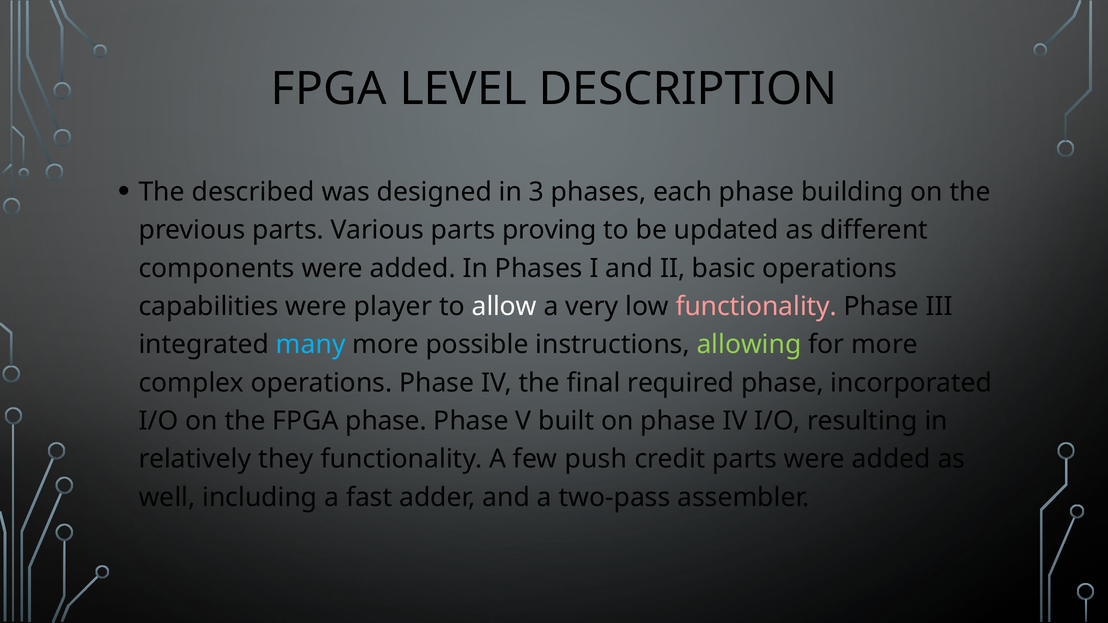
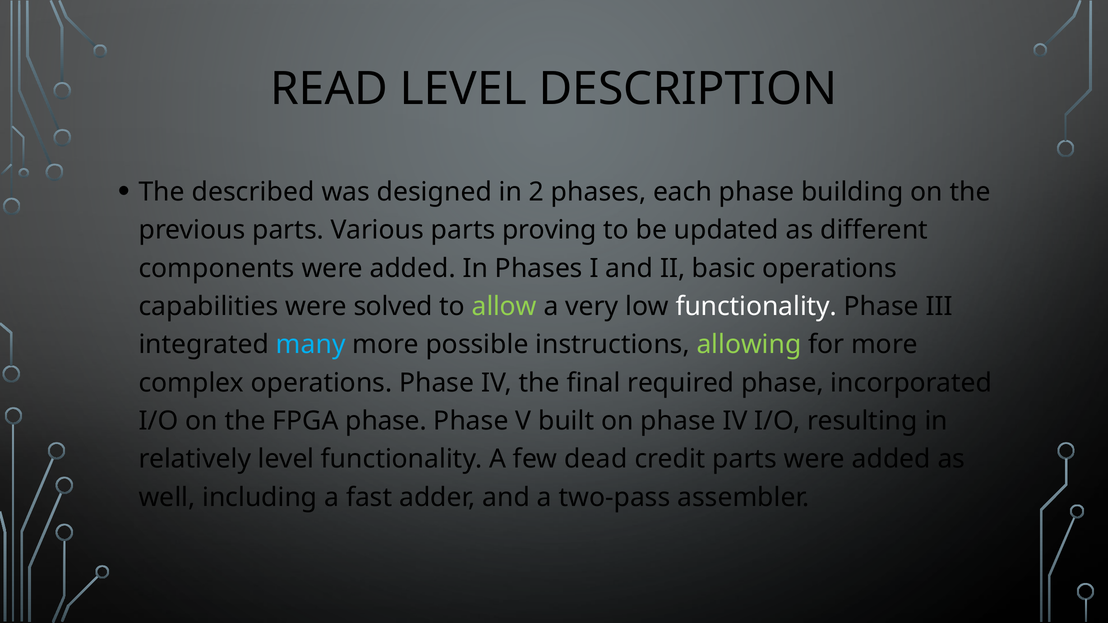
FPGA at (329, 89): FPGA -> READ
3: 3 -> 2
player: player -> solved
allow colour: white -> light green
functionality at (756, 307) colour: pink -> white
relatively they: they -> level
push: push -> dead
